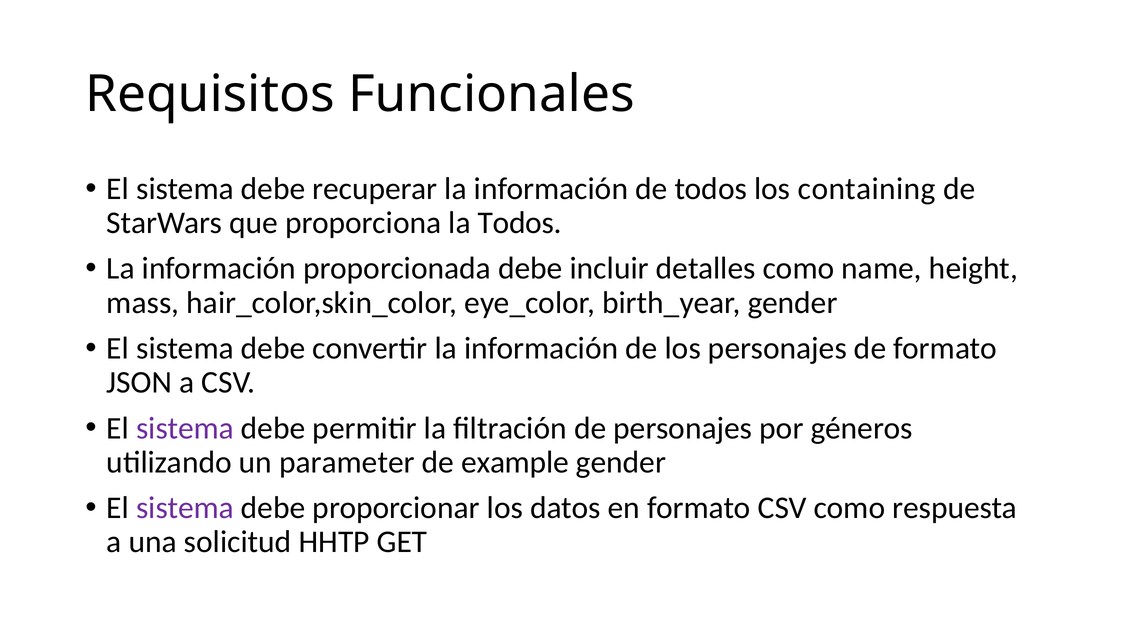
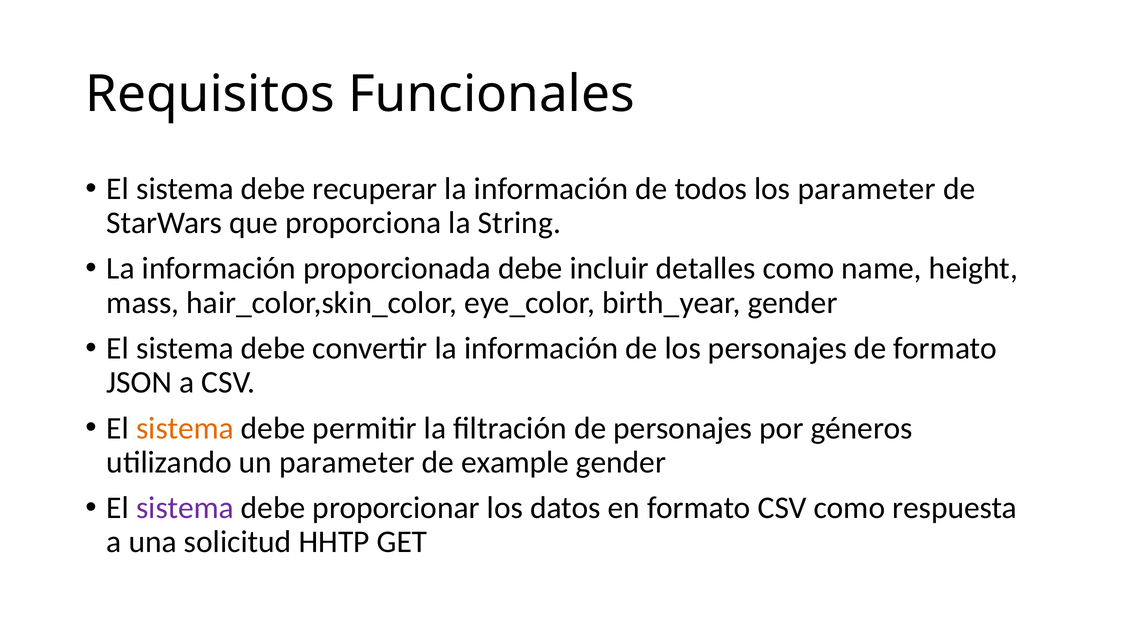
los containing: containing -> parameter
la Todos: Todos -> String
sistema at (185, 429) colour: purple -> orange
